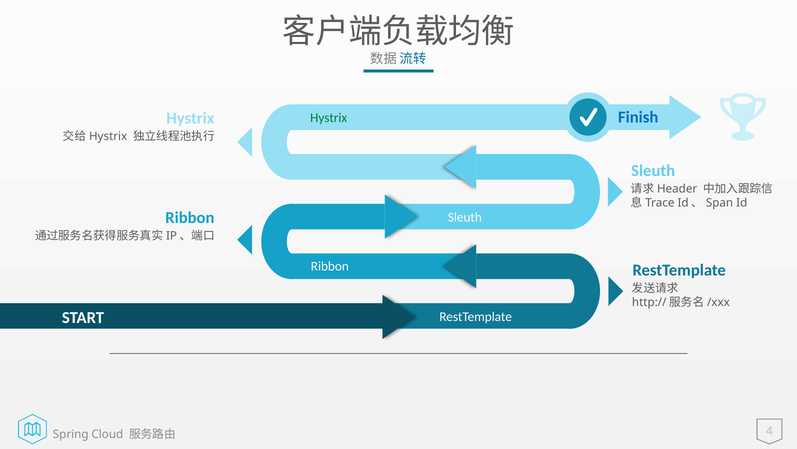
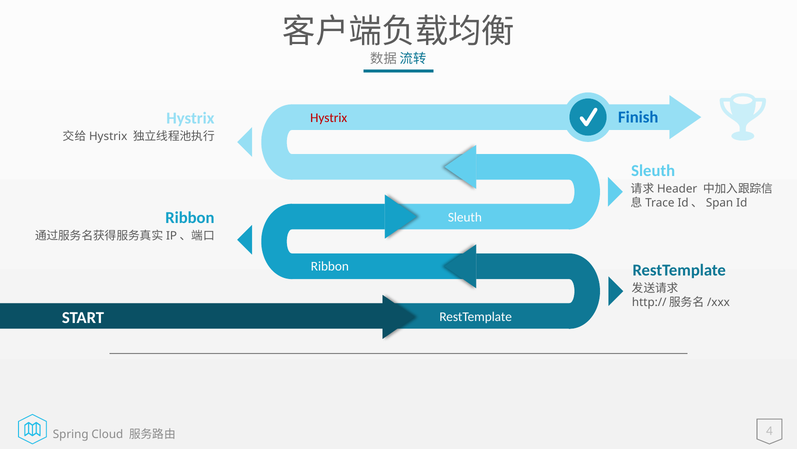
Hystrix at (329, 118) colour: green -> red
